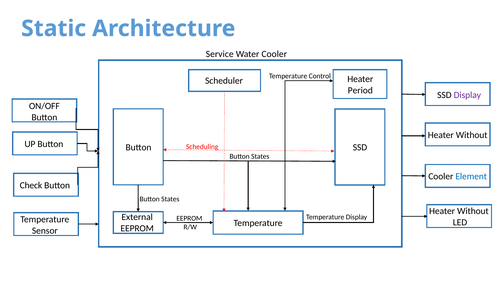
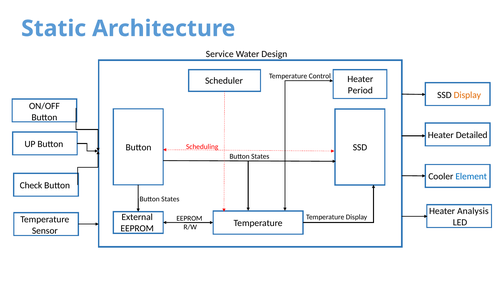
Water Cooler: Cooler -> Design
Display at (467, 95) colour: purple -> orange
Without at (472, 135): Without -> Detailed
Without at (473, 211): Without -> Analysis
